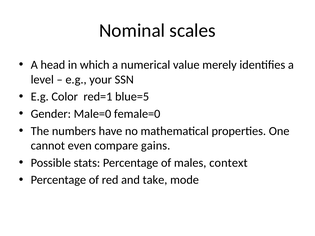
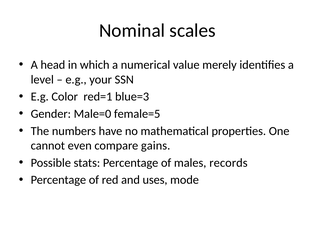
blue=5: blue=5 -> blue=3
female=0: female=0 -> female=5
context: context -> records
take: take -> uses
